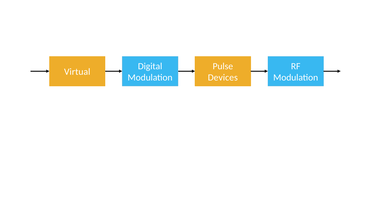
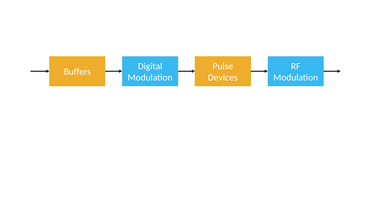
Virtual: Virtual -> Buffers
